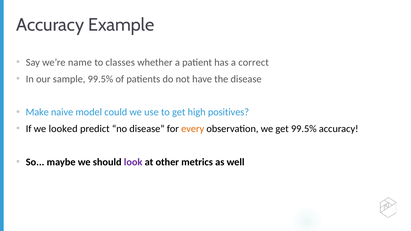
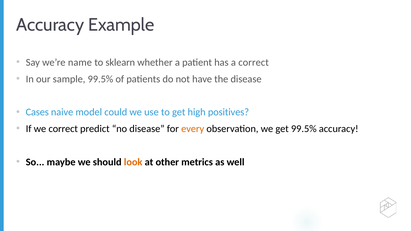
classes: classes -> sklearn
Make: Make -> Cases
we looked: looked -> correct
look colour: purple -> orange
